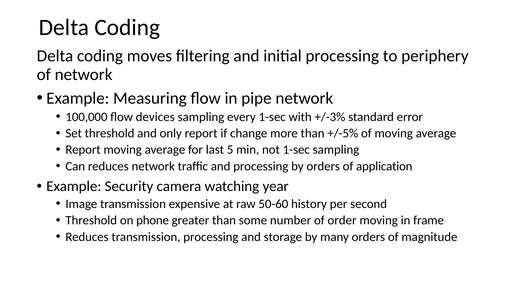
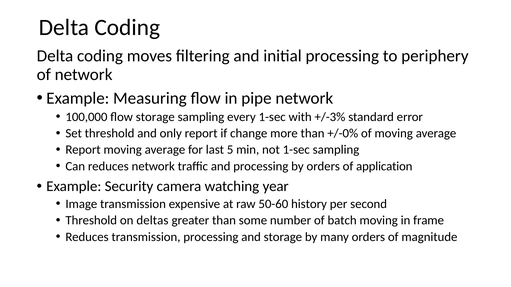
flow devices: devices -> storage
+/-5%: +/-5% -> +/-0%
phone: phone -> deltas
order: order -> batch
